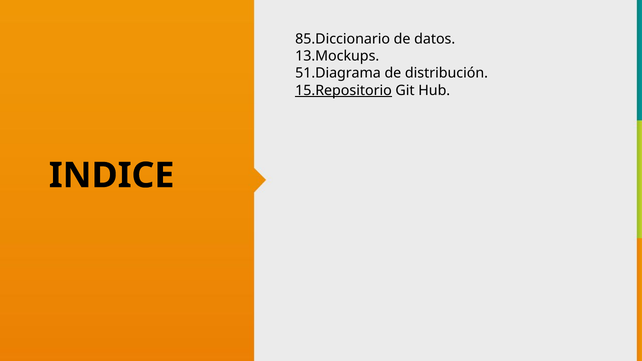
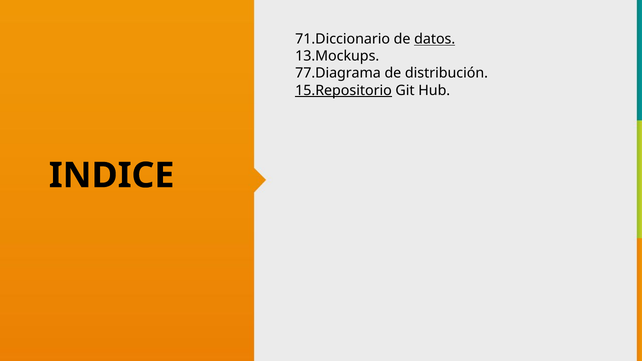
85.Diccionario: 85.Diccionario -> 71.Diccionario
datos underline: none -> present
51.Diagrama: 51.Diagrama -> 77.Diagrama
